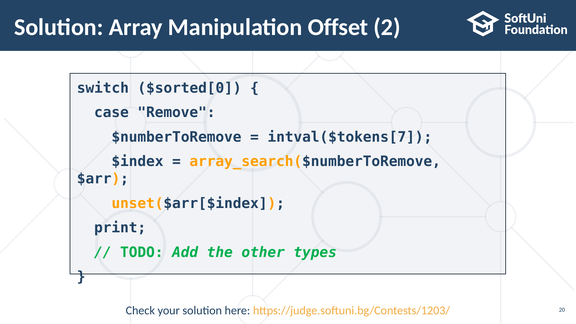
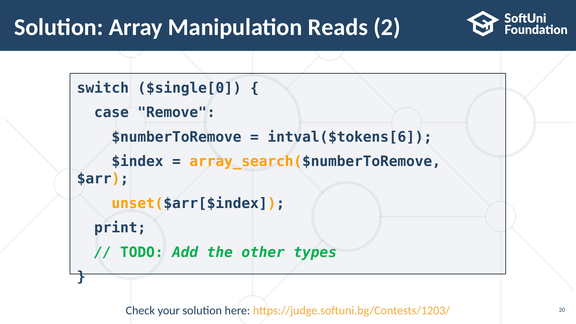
Offset: Offset -> Reads
$sorted[0: $sorted[0 -> $single[0
intval($tokens[7: intval($tokens[7 -> intval($tokens[6
